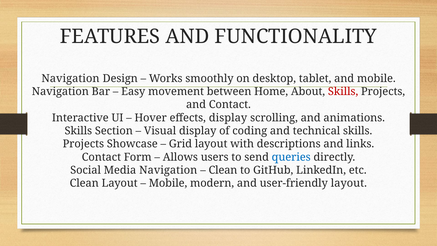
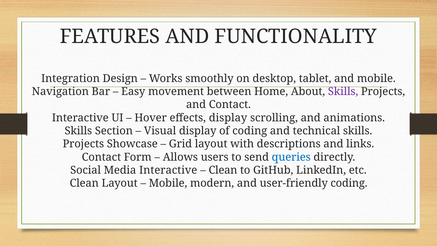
Navigation at (70, 78): Navigation -> Integration
Skills at (343, 91) colour: red -> purple
Media Navigation: Navigation -> Interactive
user-friendly layout: layout -> coding
